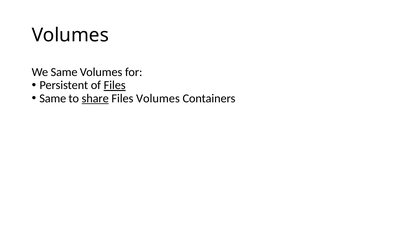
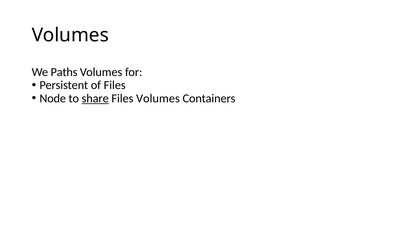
We Same: Same -> Paths
Files at (115, 85) underline: present -> none
Same at (53, 98): Same -> Node
